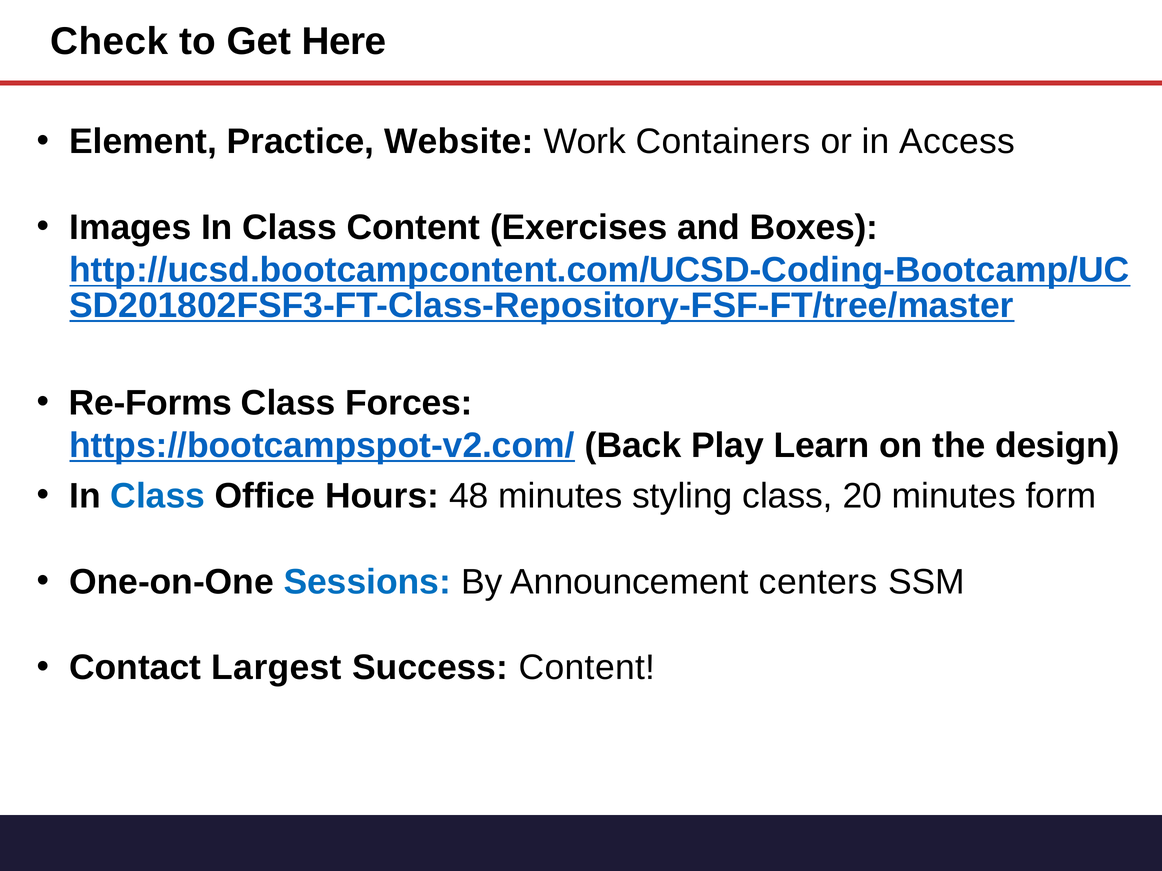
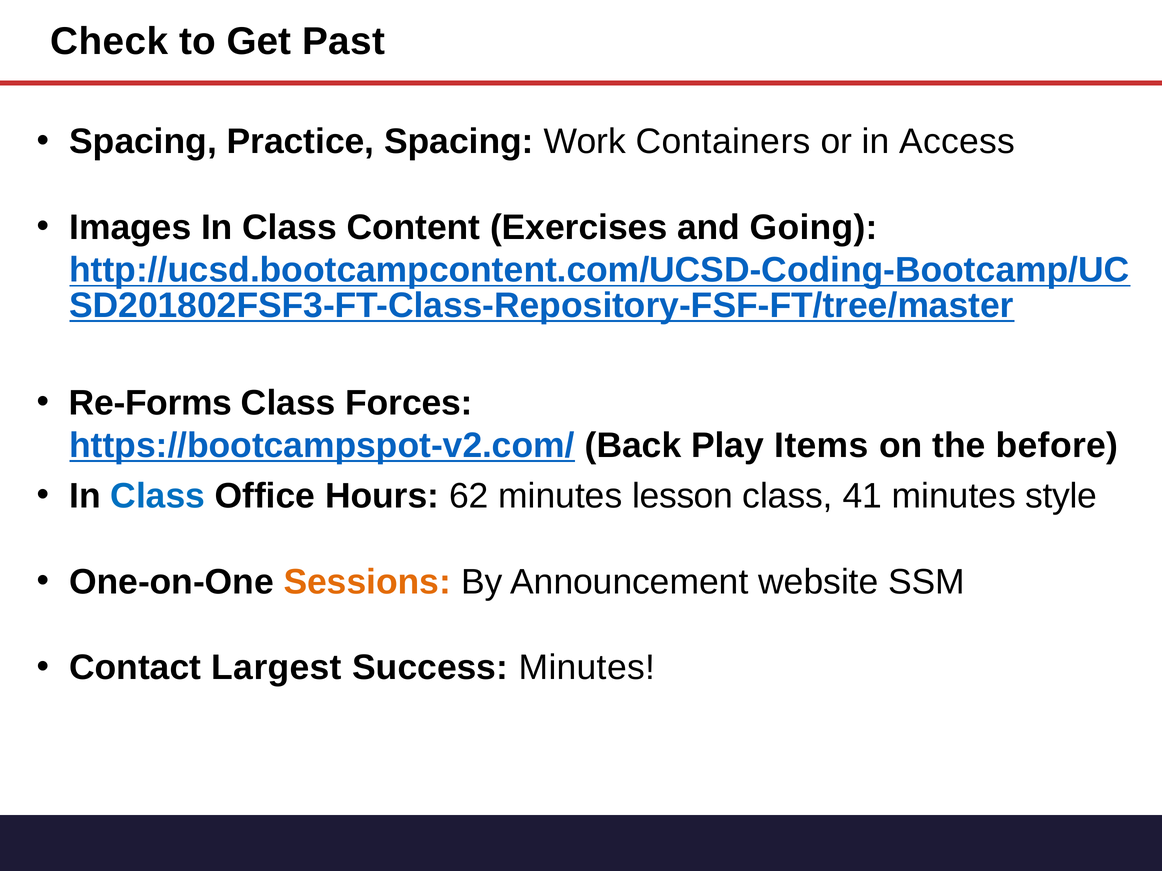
Here: Here -> Past
Element at (143, 142): Element -> Spacing
Practice Website: Website -> Spacing
Boxes: Boxes -> Going
Learn: Learn -> Items
design: design -> before
48: 48 -> 62
styling: styling -> lesson
20: 20 -> 41
form: form -> style
Sessions colour: blue -> orange
centers: centers -> website
Success Content: Content -> Minutes
